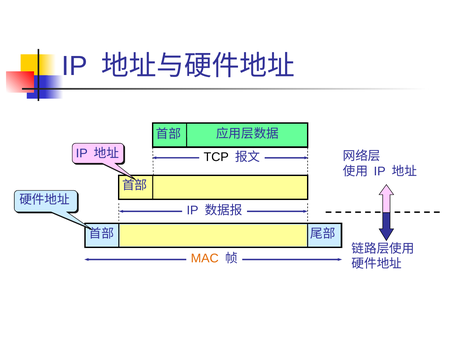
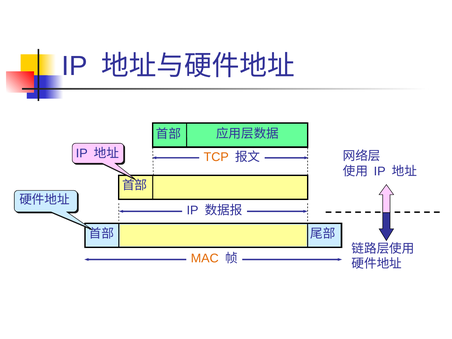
TCP colour: black -> orange
